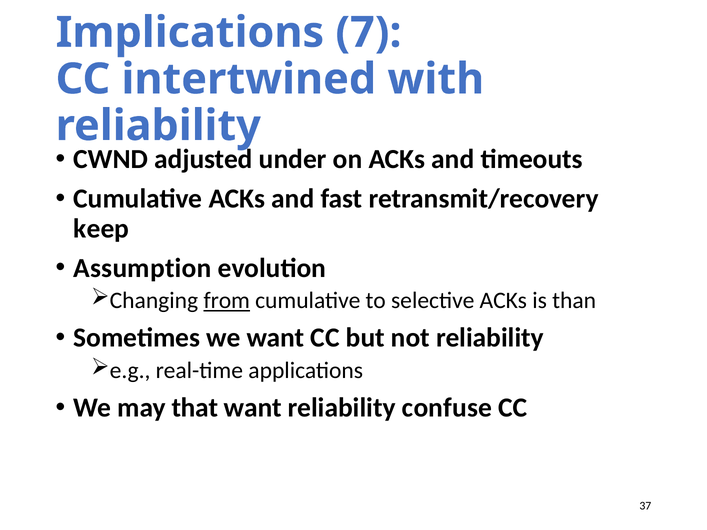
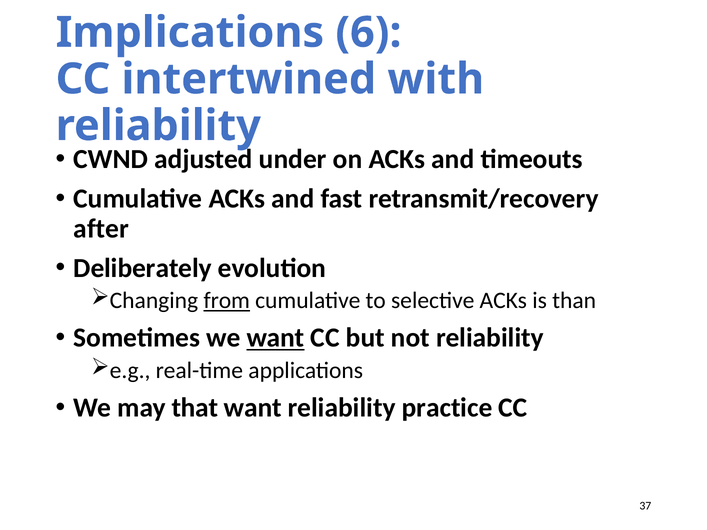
7: 7 -> 6
keep: keep -> after
Assumption: Assumption -> Deliberately
want at (276, 338) underline: none -> present
confuse: confuse -> practice
